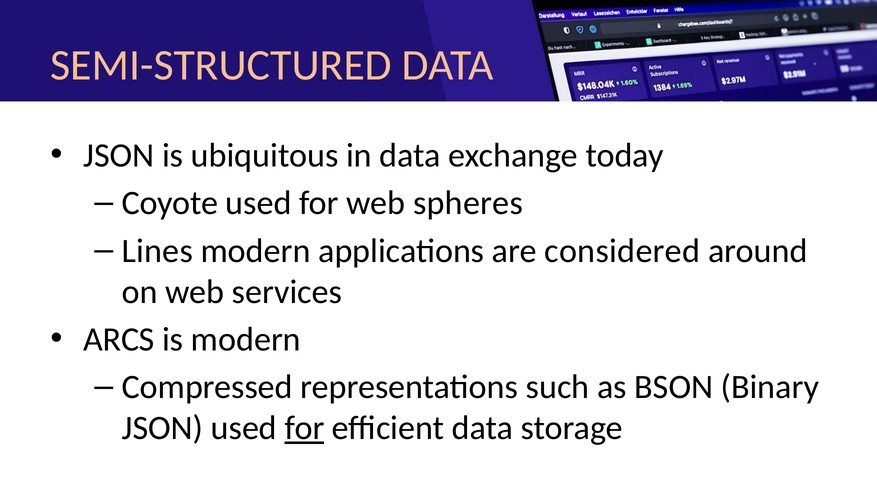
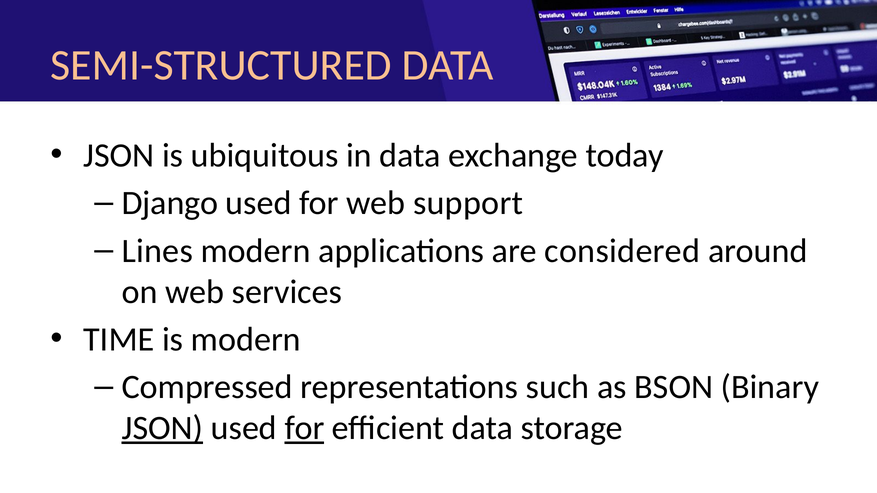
Coyote: Coyote -> Django
spheres: spheres -> support
ARCS: ARCS -> TIME
JSON at (162, 428) underline: none -> present
